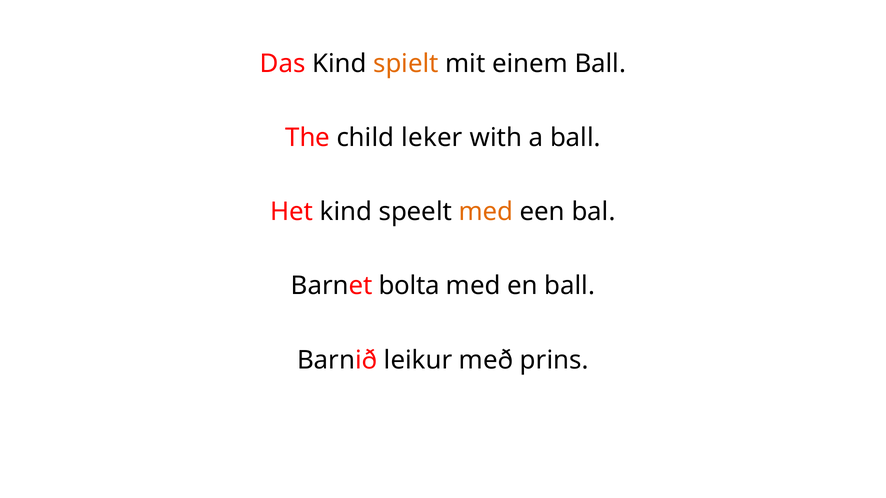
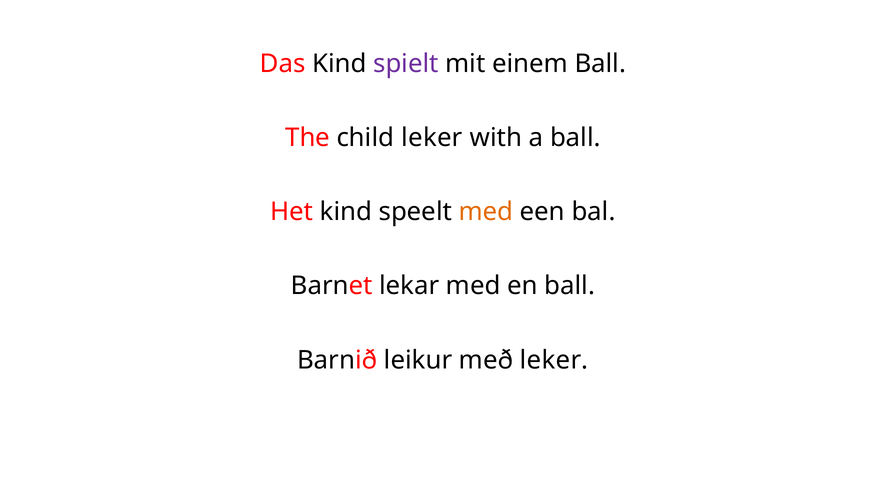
spielt colour: orange -> purple
bolta: bolta -> lekar
með prins: prins -> leker
